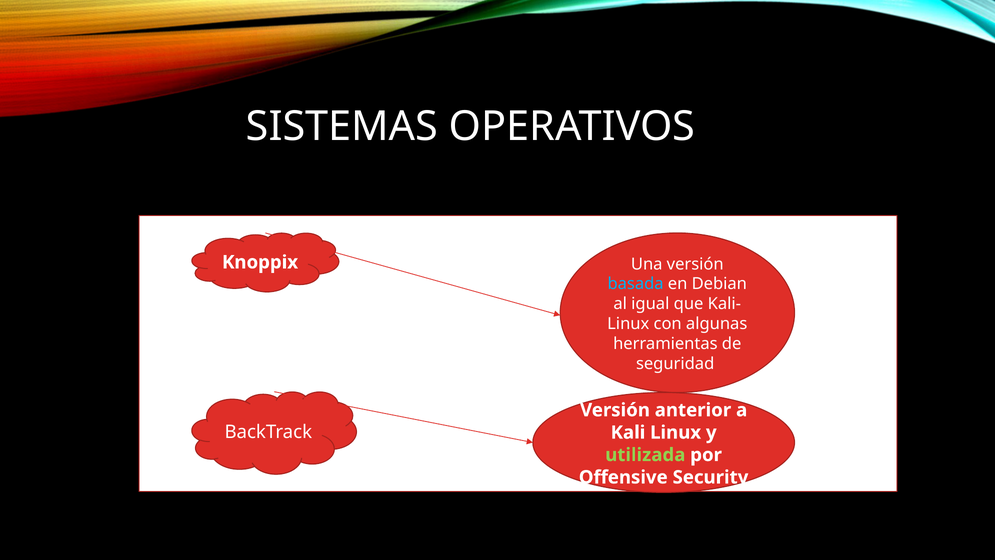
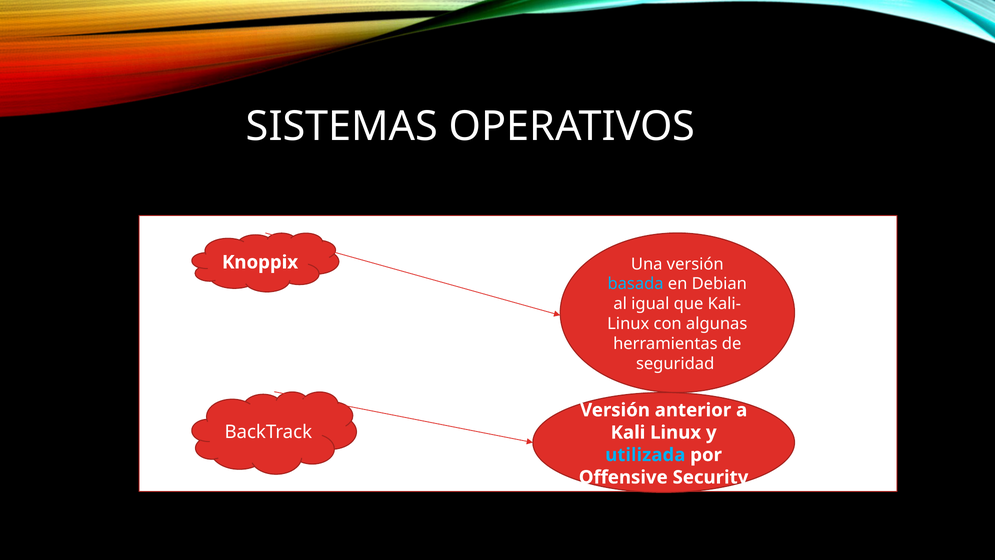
utilizada colour: light green -> light blue
